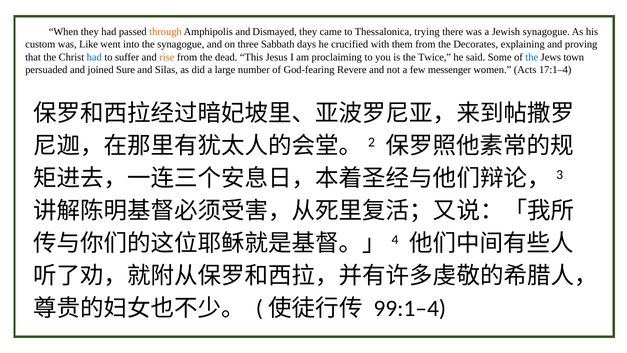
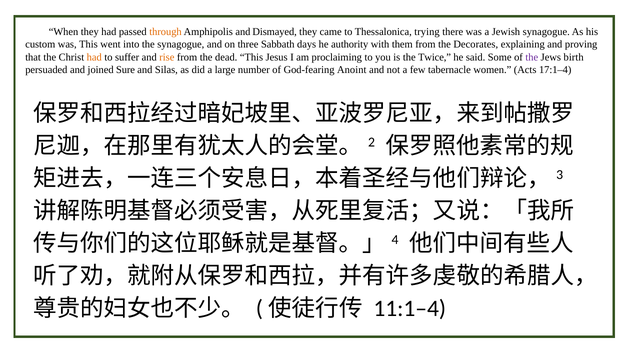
was Like: Like -> This
crucified: crucified -> authority
had at (94, 57) colour: blue -> orange
the at (532, 57) colour: blue -> purple
town: town -> birth
Revere: Revere -> Anoint
messenger: messenger -> tabernacle
99:1–4: 99:1–4 -> 11:1–4
